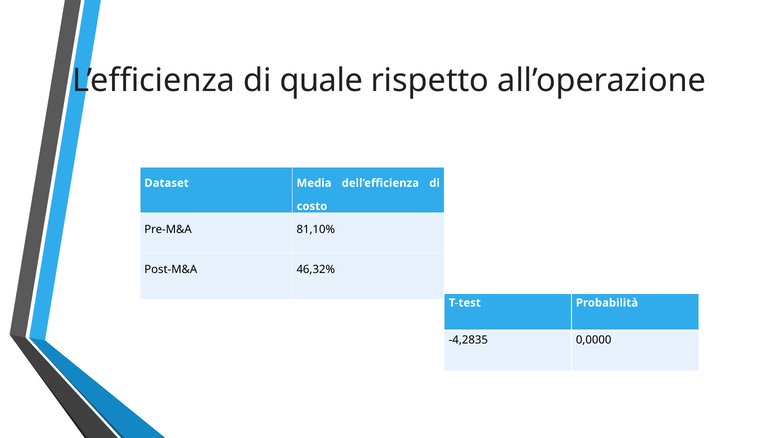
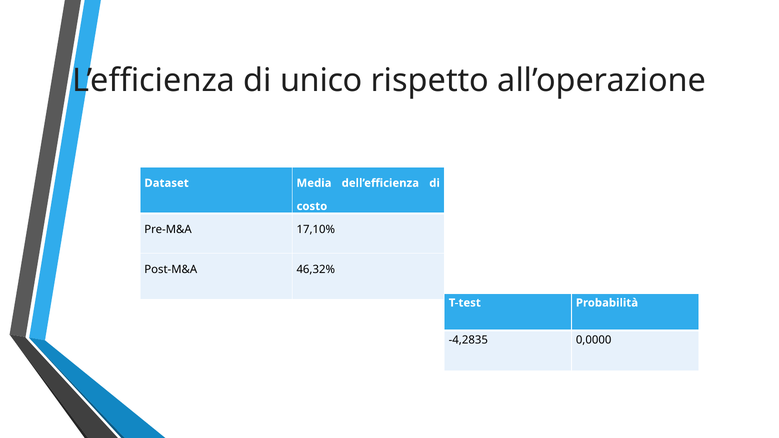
quale: quale -> unico
81,10%: 81,10% -> 17,10%
